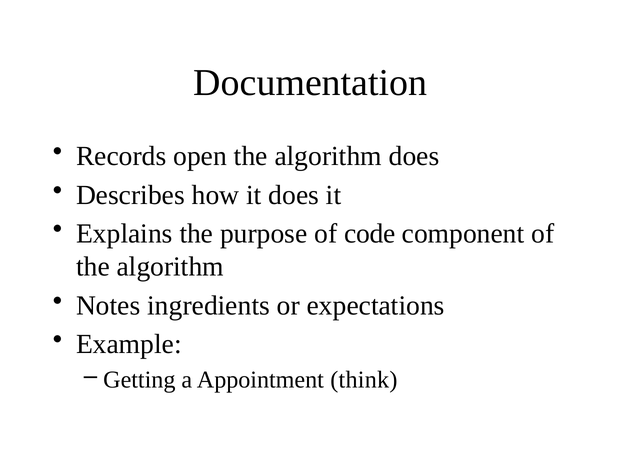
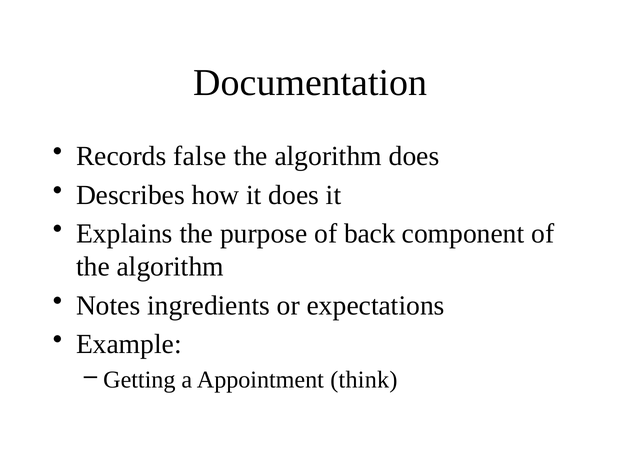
open: open -> false
code: code -> back
